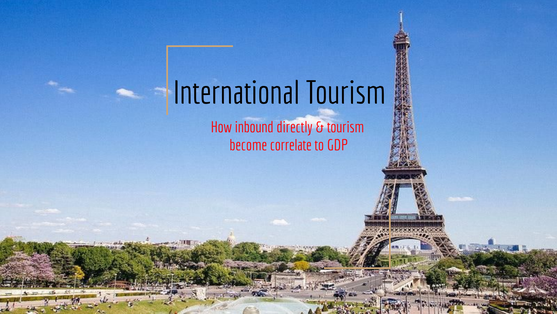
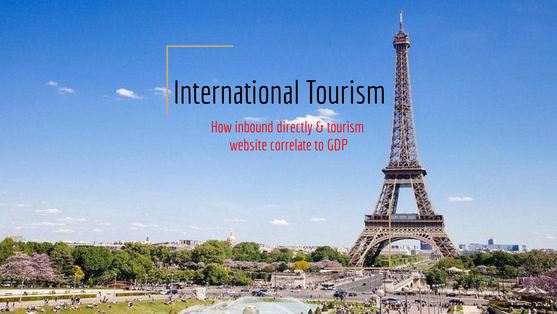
become: become -> website
